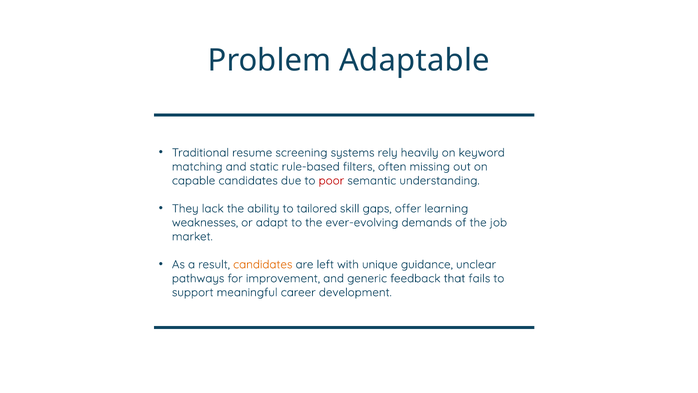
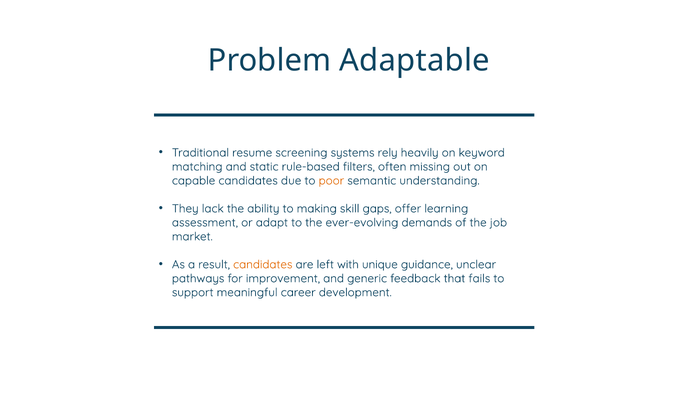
poor colour: red -> orange
tailored: tailored -> making
weaknesses: weaknesses -> assessment
